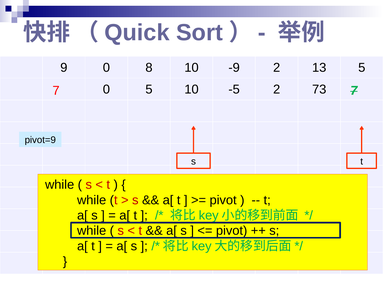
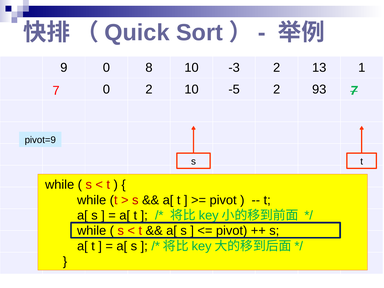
-9: -9 -> -3
13 5: 5 -> 1
0 5: 5 -> 2
73: 73 -> 93
